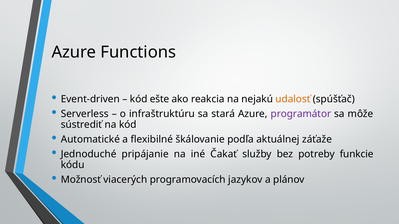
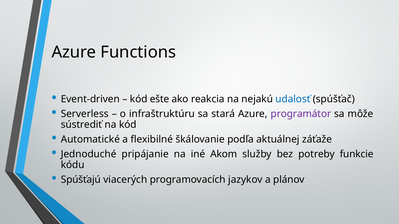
udalosť colour: orange -> blue
Čakať: Čakať -> Akom
Možnosť: Možnosť -> Spúšťajú
